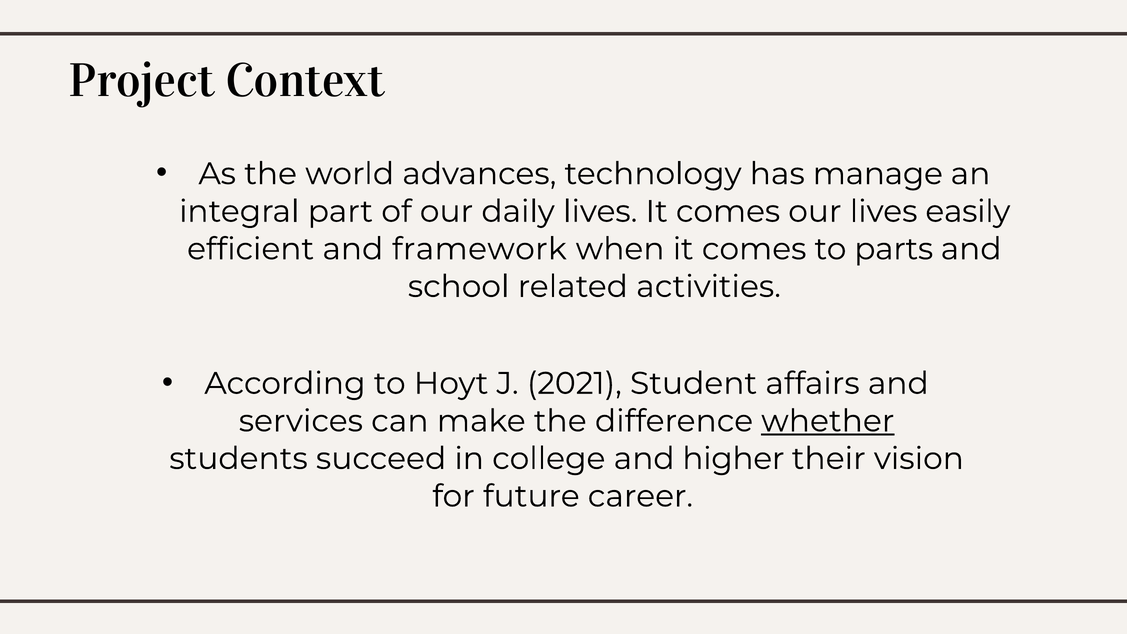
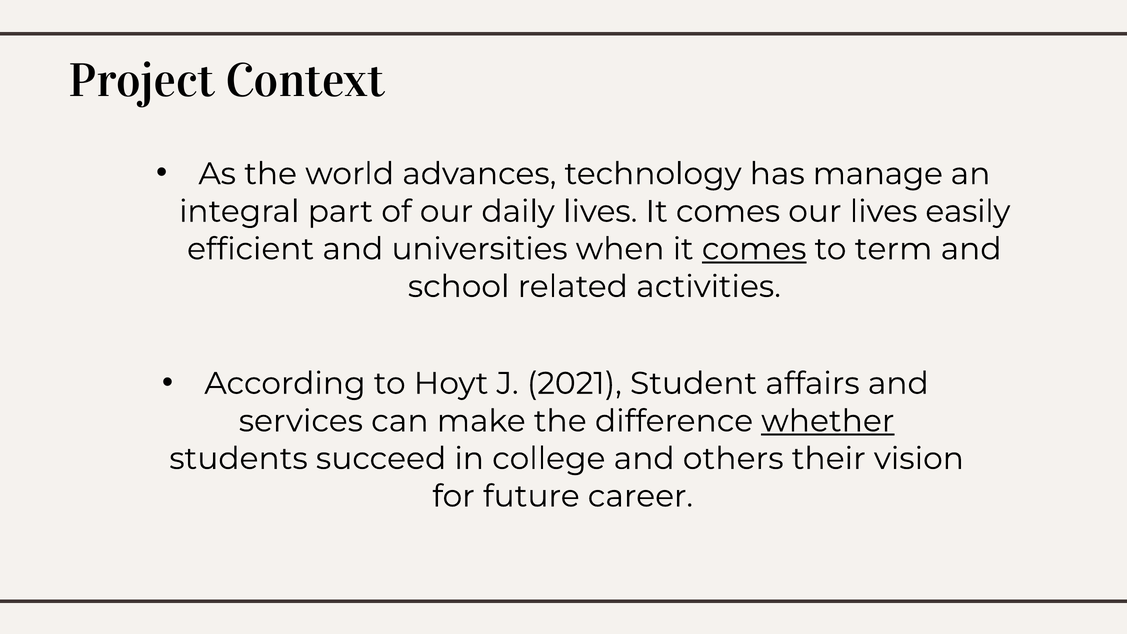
framework: framework -> universities
comes at (754, 249) underline: none -> present
parts: parts -> term
higher: higher -> others
